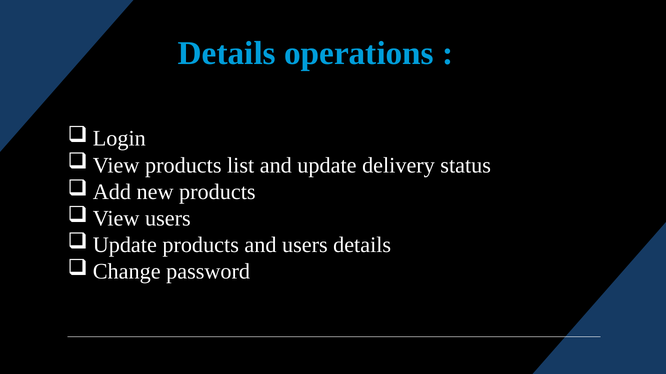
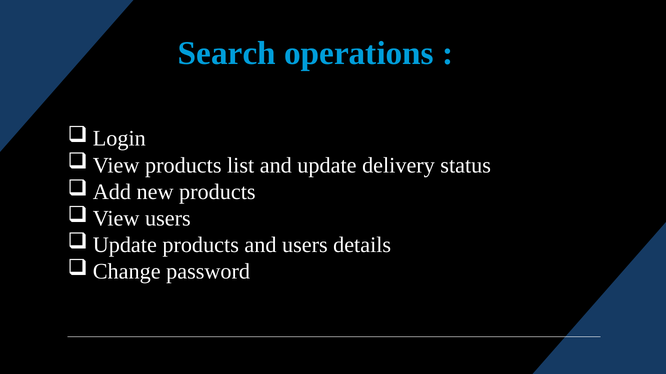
Details at (227, 53): Details -> Search
